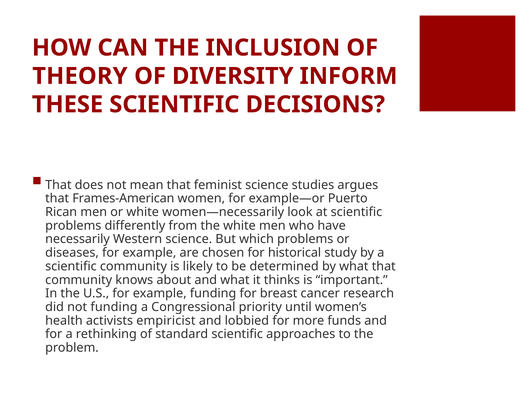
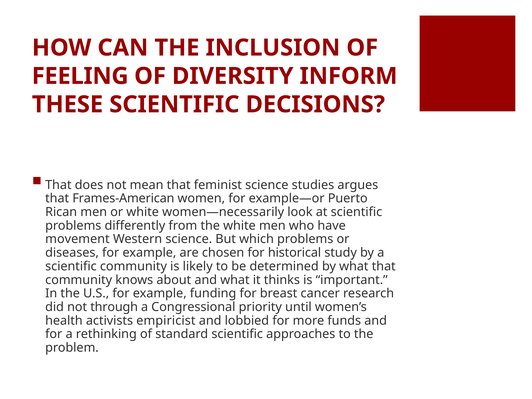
THEORY: THEORY -> FEELING
necessarily: necessarily -> movement
not funding: funding -> through
